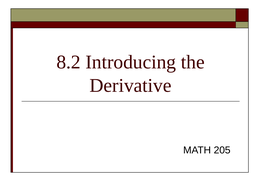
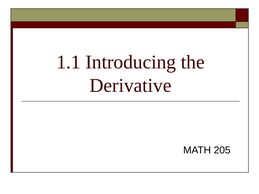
8.2: 8.2 -> 1.1
